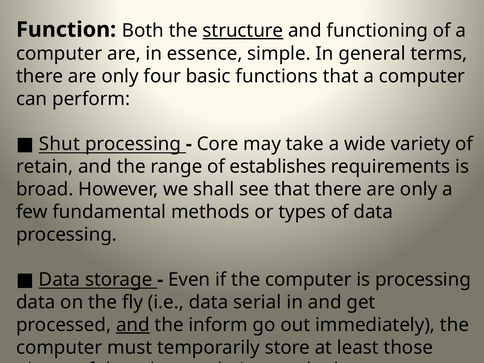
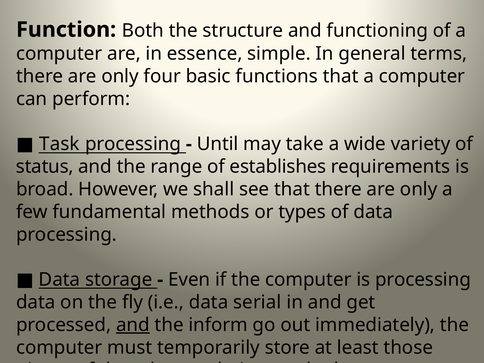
structure underline: present -> none
Shut: Shut -> Task
Core: Core -> Until
retain: retain -> status
